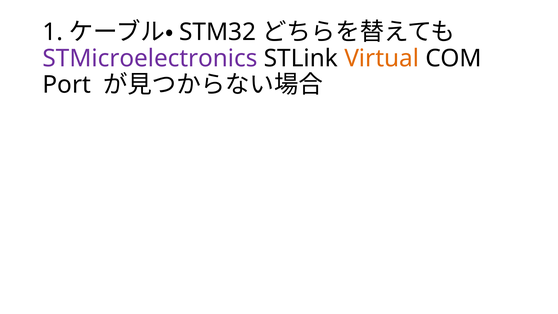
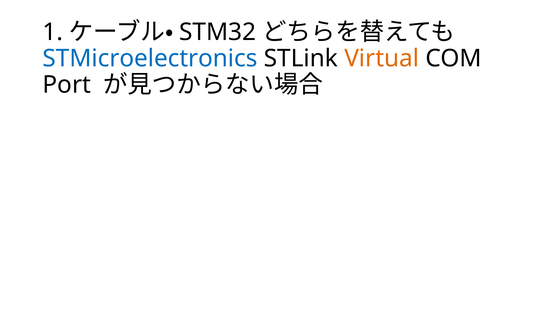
STMicroelectronics colour: purple -> blue
